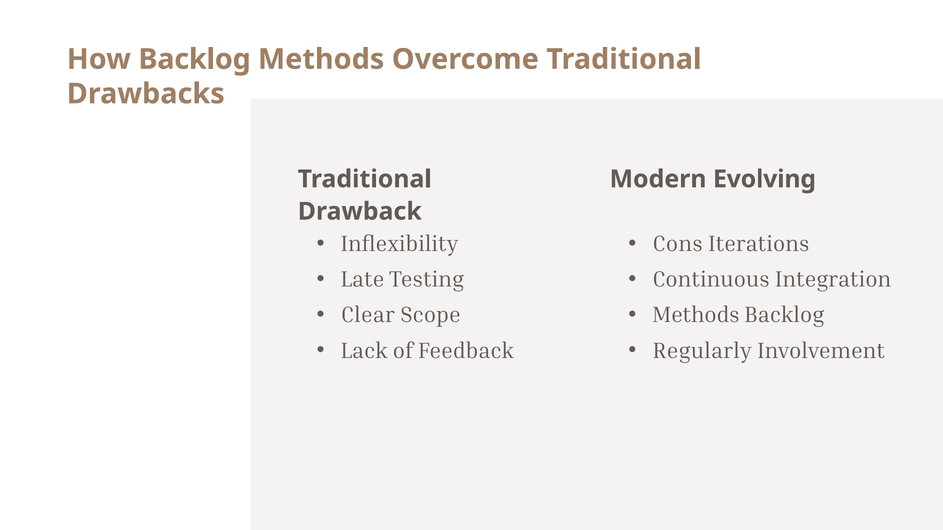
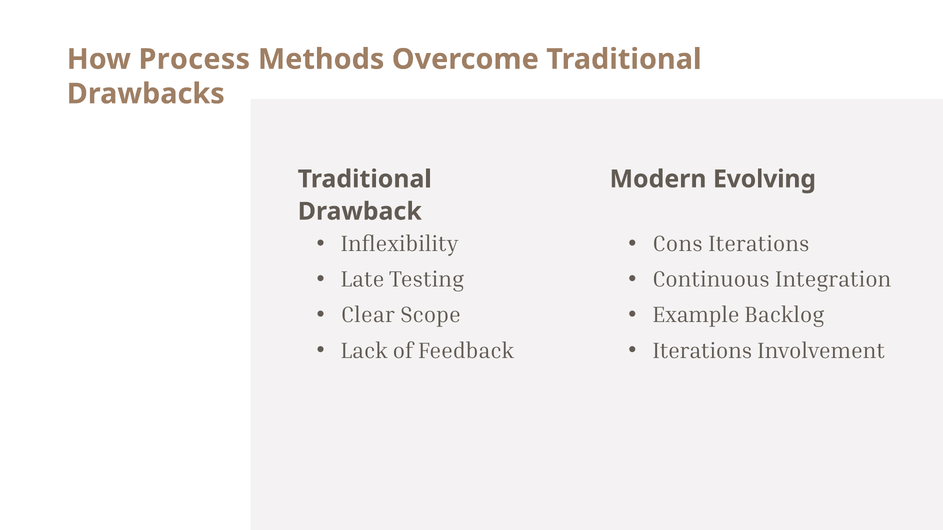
How Backlog: Backlog -> Process
Methods at (696, 315): Methods -> Example
Regularly at (702, 351): Regularly -> Iterations
